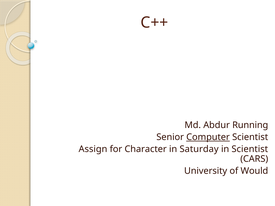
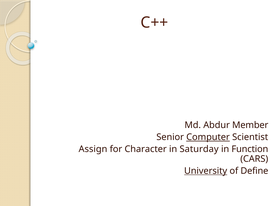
Running: Running -> Member
in Scientist: Scientist -> Function
University underline: none -> present
Would: Would -> Define
